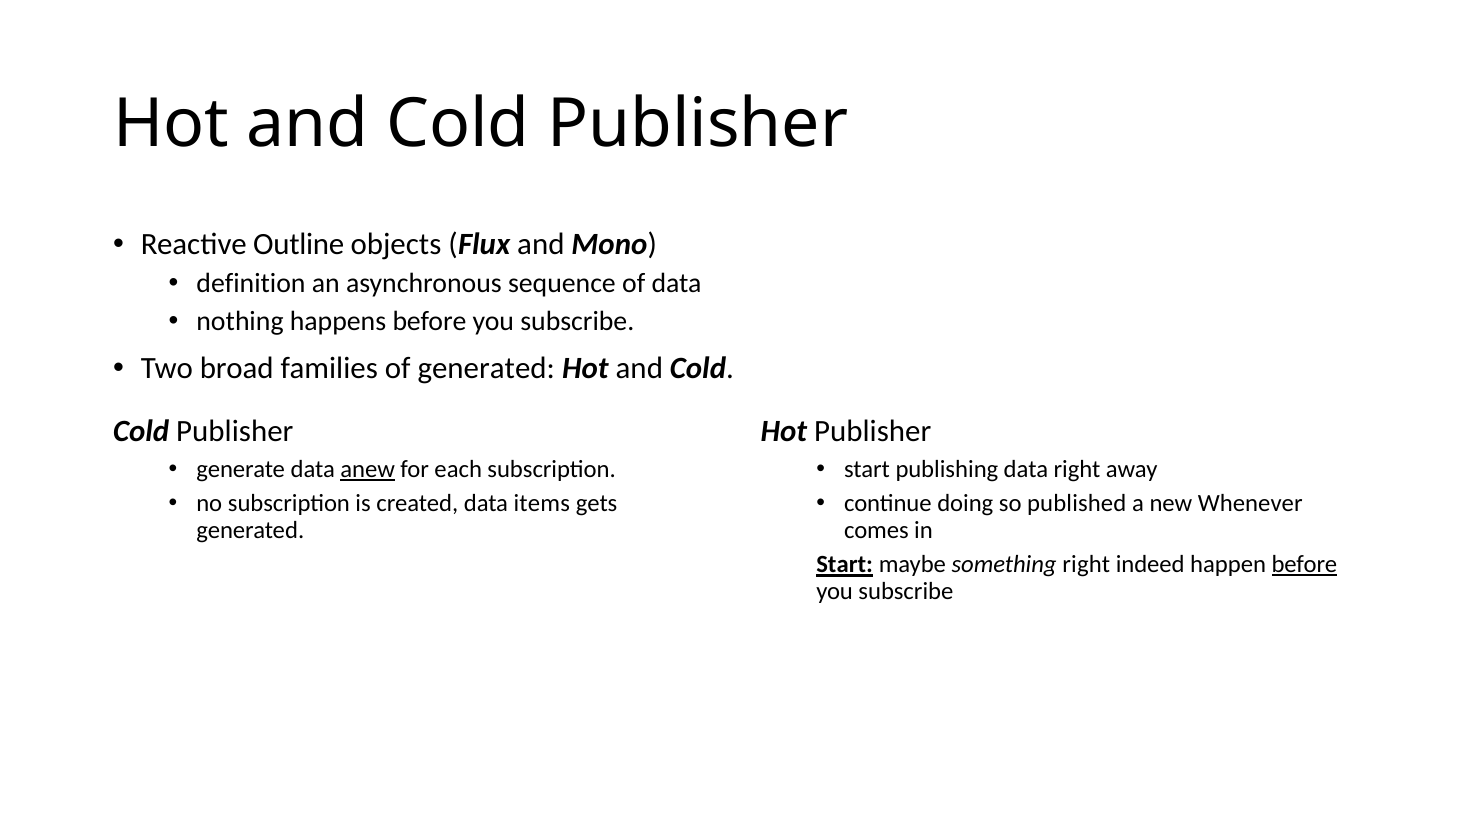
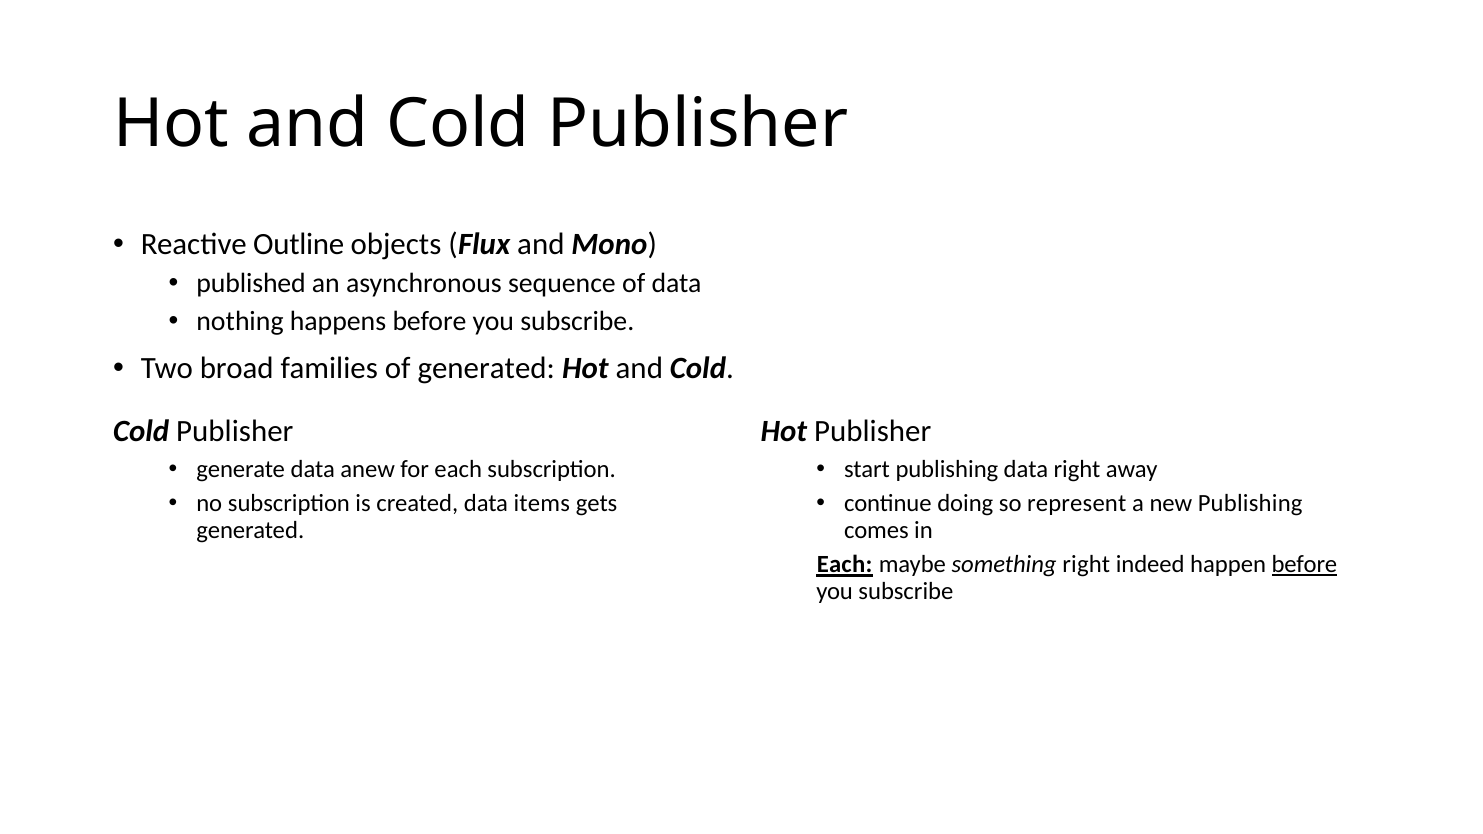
definition: definition -> published
anew underline: present -> none
published: published -> represent
new Whenever: Whenever -> Publishing
Start at (845, 565): Start -> Each
